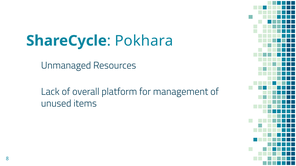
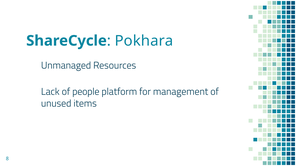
overall: overall -> people
